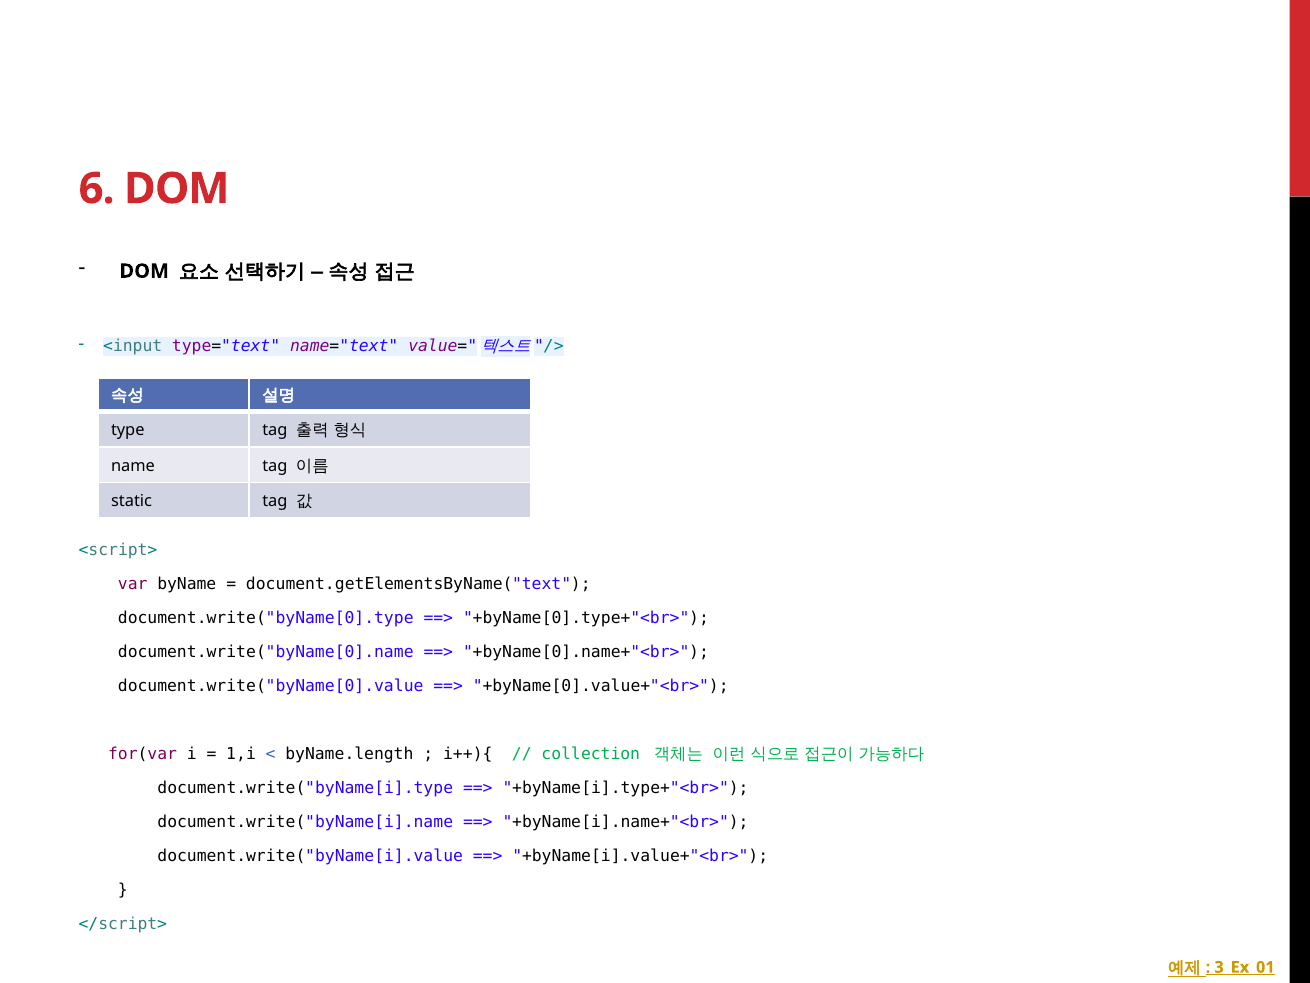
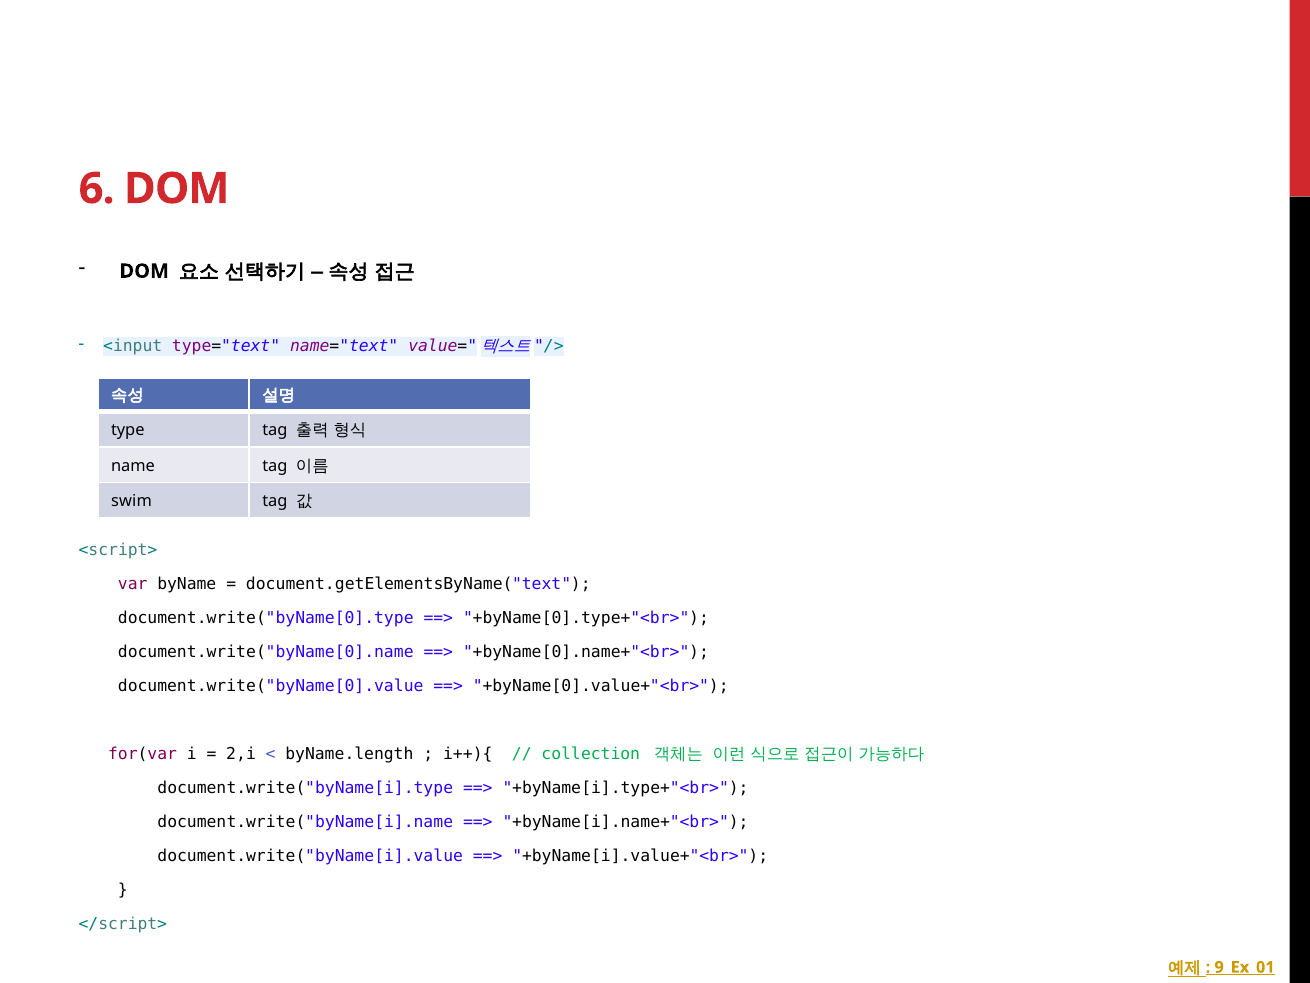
static: static -> swim
1,i: 1,i -> 2,i
3_Ex_01: 3_Ex_01 -> 9_Ex_01
